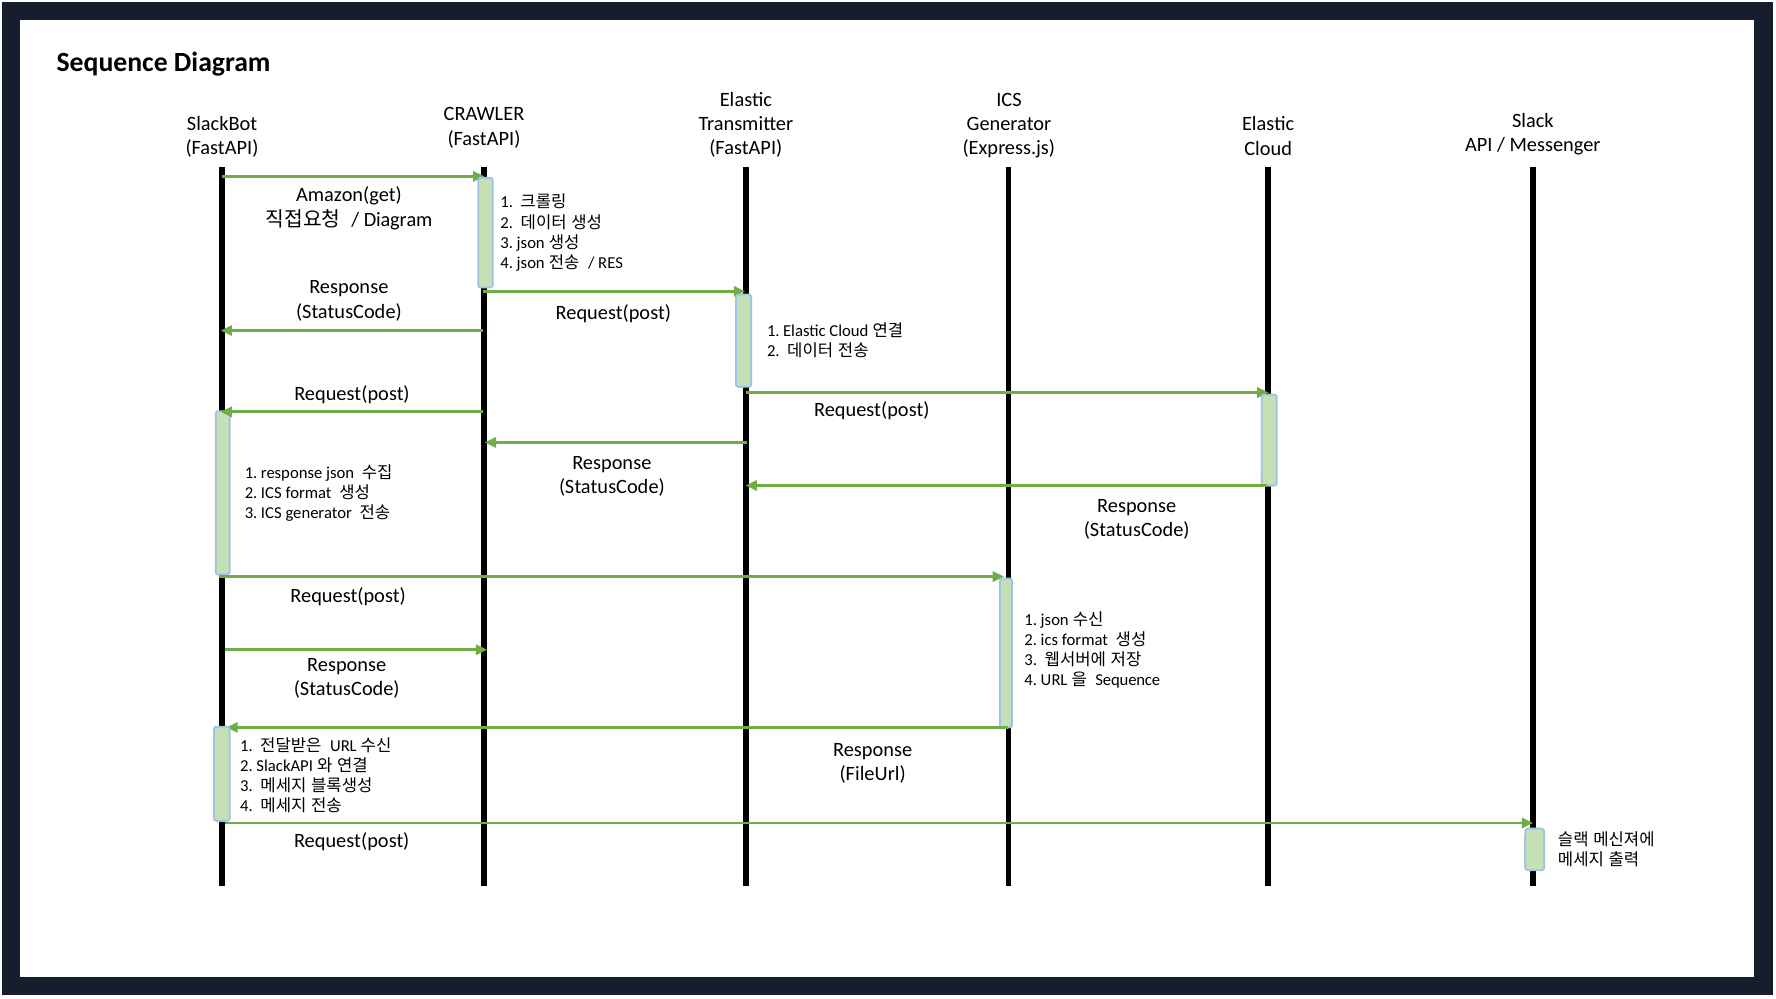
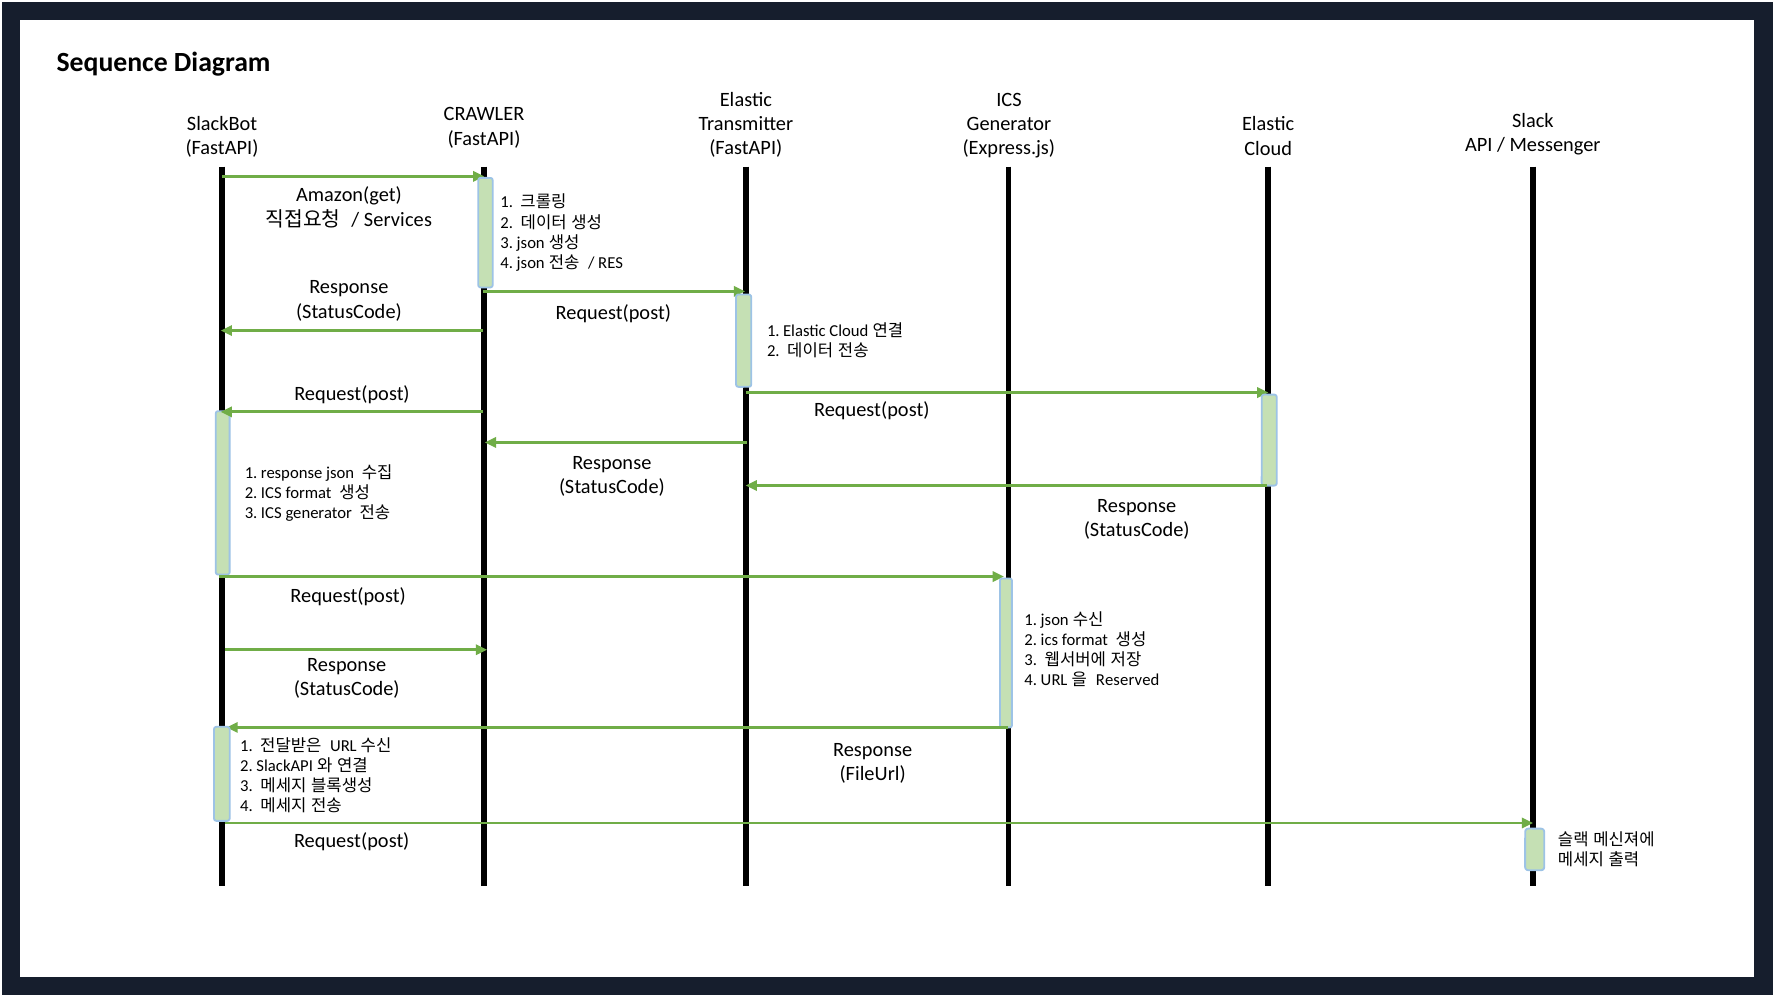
Diagram at (398, 219): Diagram -> Services
Sequence at (1128, 680): Sequence -> Reserved
